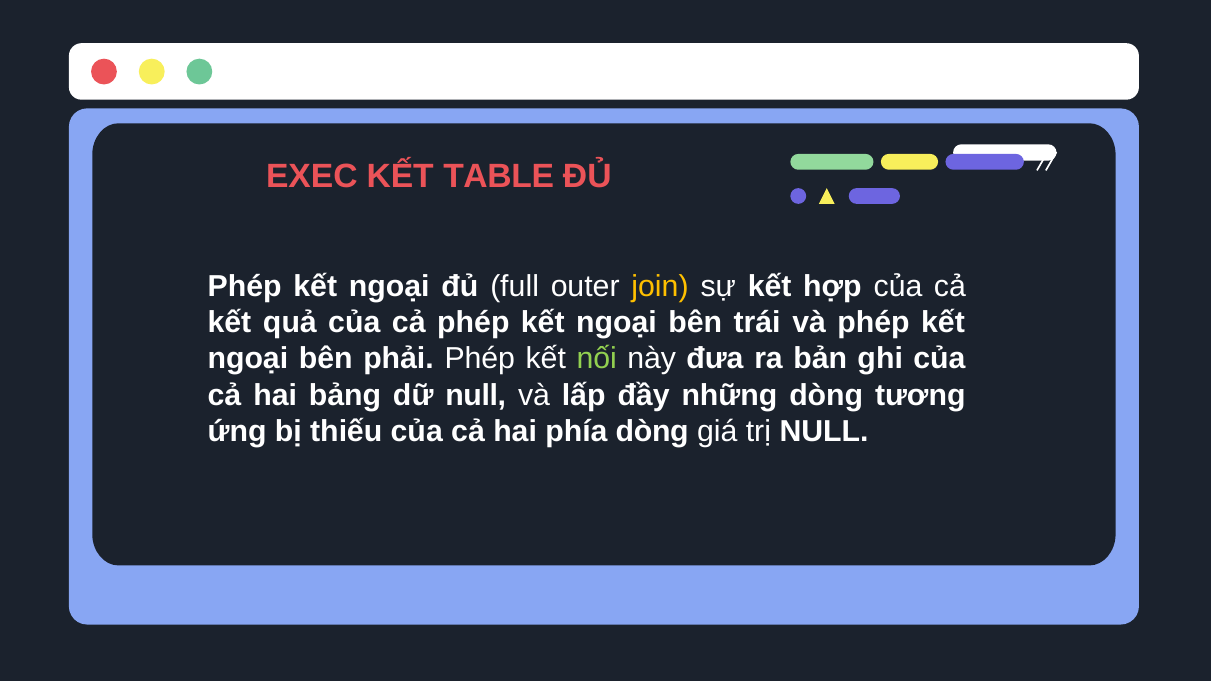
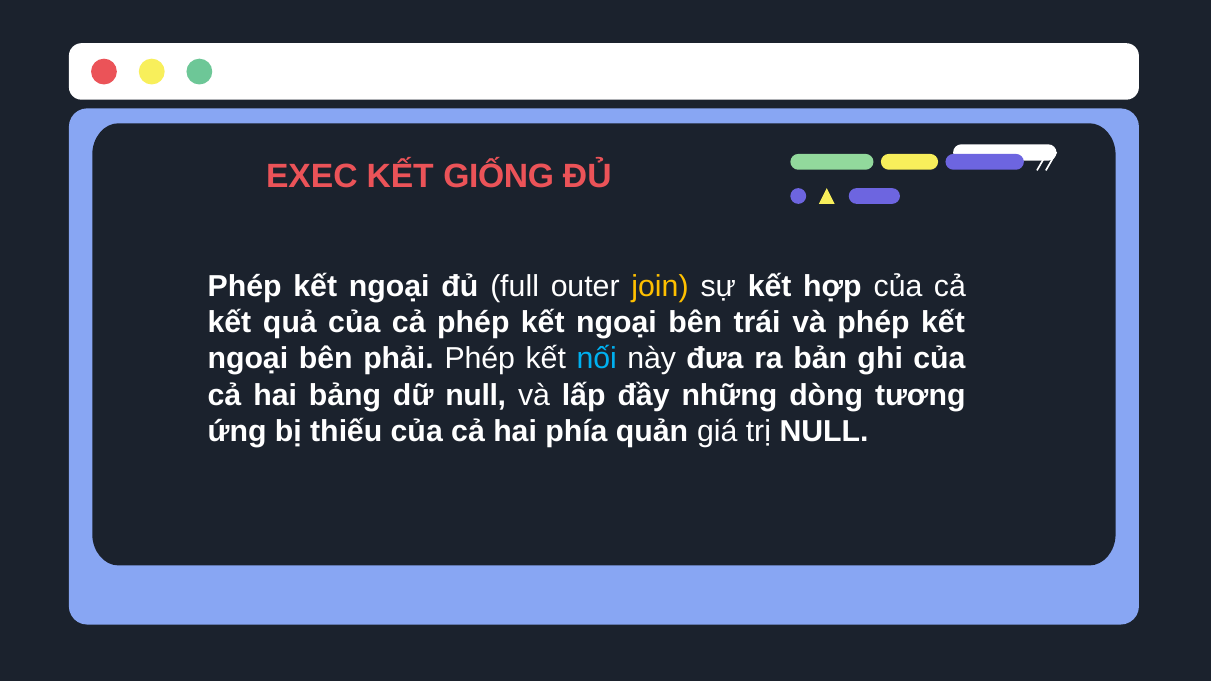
TABLE: TABLE -> GIỐNG
nối colour: light green -> light blue
phía dòng: dòng -> quản
